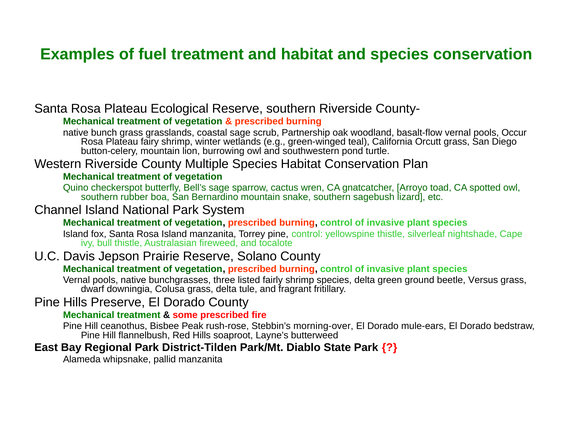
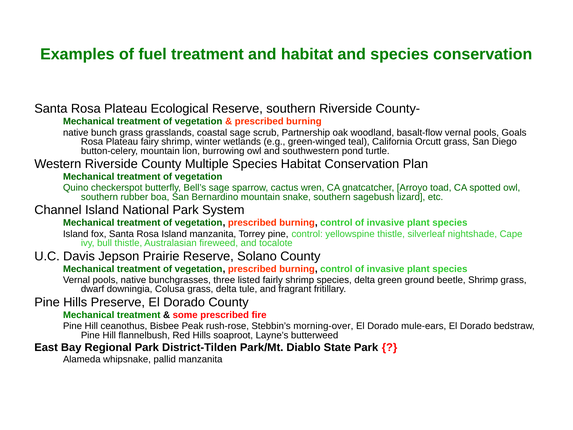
Occur: Occur -> Goals
beetle Versus: Versus -> Shrimp
